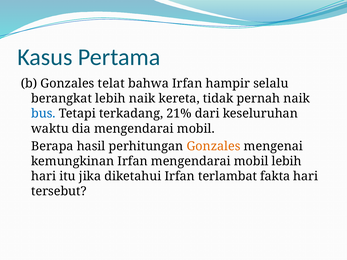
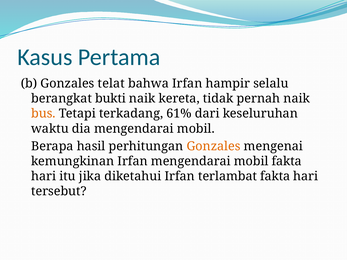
berangkat lebih: lebih -> bukti
bus colour: blue -> orange
21%: 21% -> 61%
mobil lebih: lebih -> fakta
